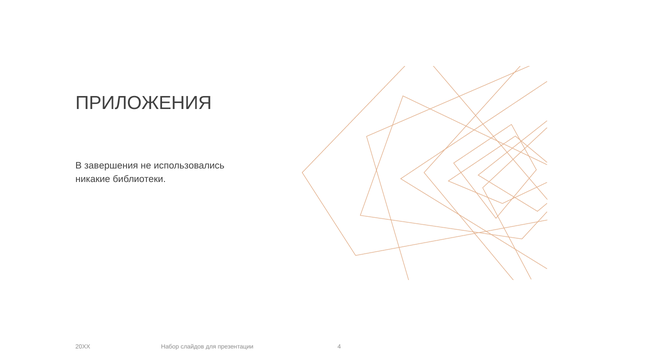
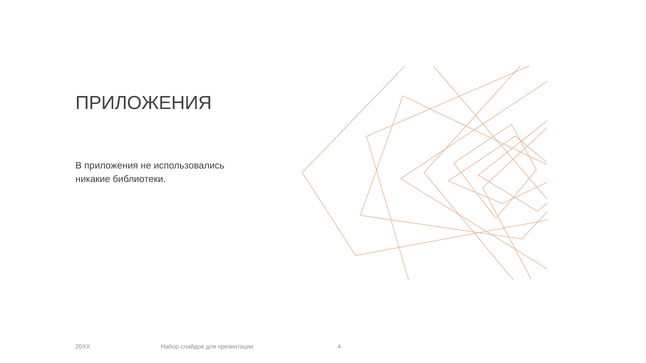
В завершения: завершения -> приложения
